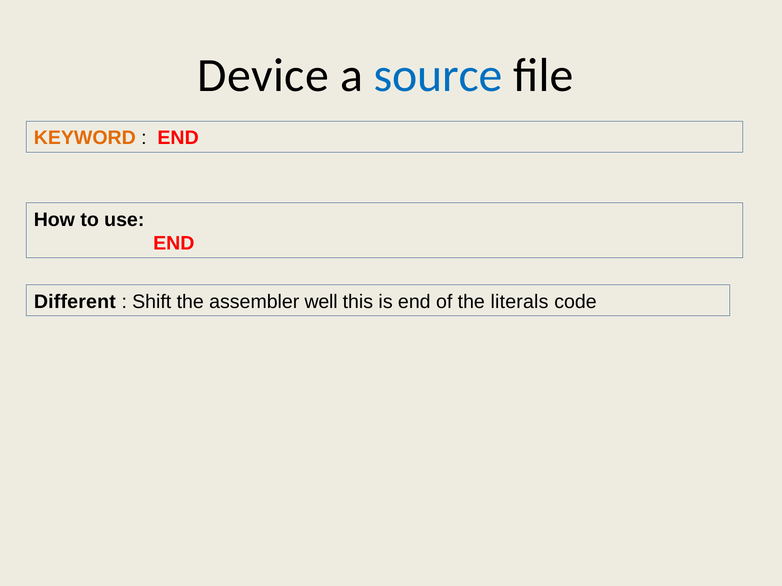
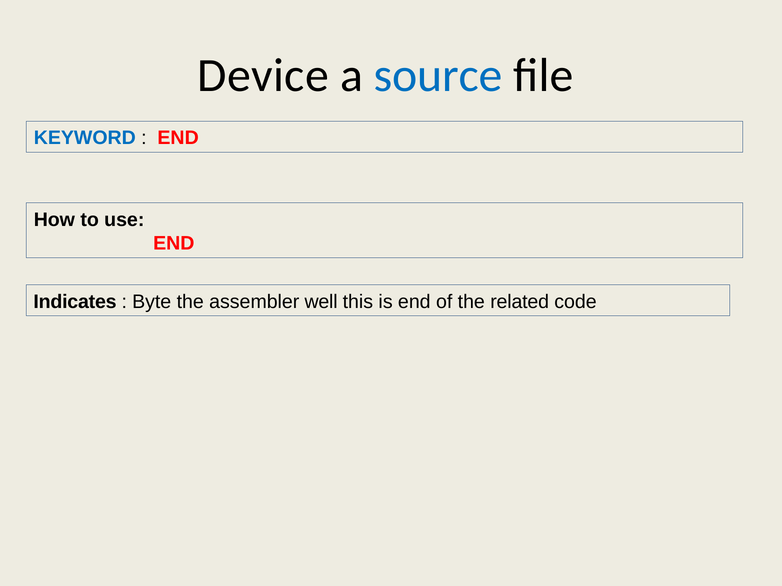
KEYWORD colour: orange -> blue
Different: Different -> Indicates
Shift: Shift -> Byte
literals: literals -> related
